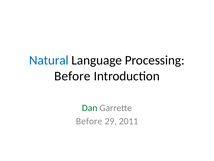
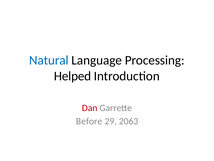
Before at (72, 76): Before -> Helped
Dan colour: green -> red
2011: 2011 -> 2063
